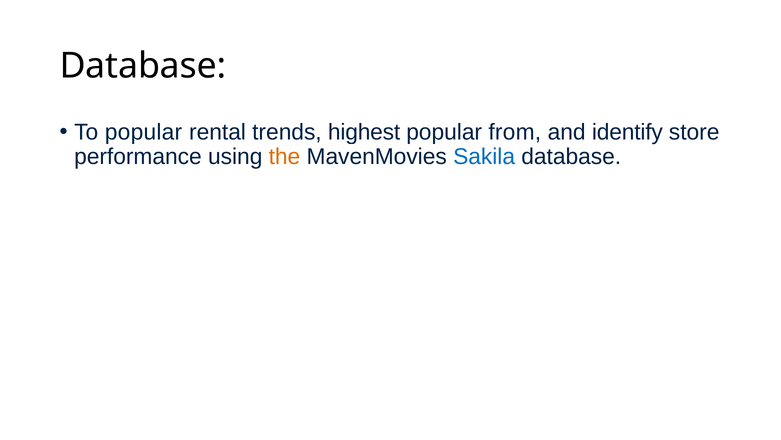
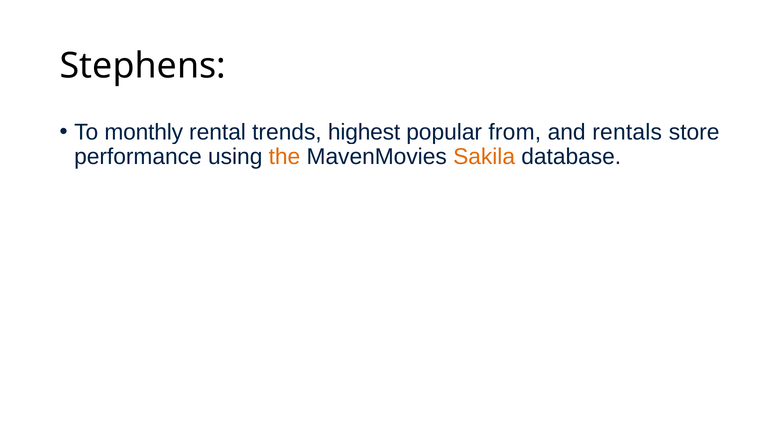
Database at (143, 66): Database -> Stephens
To popular: popular -> monthly
identify: identify -> rentals
Sakila colour: blue -> orange
